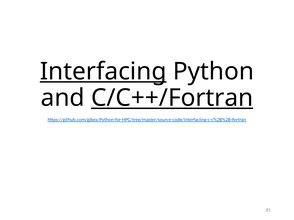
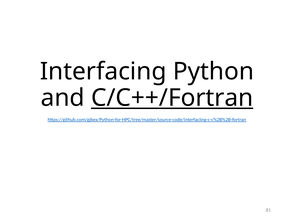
Interfacing underline: present -> none
